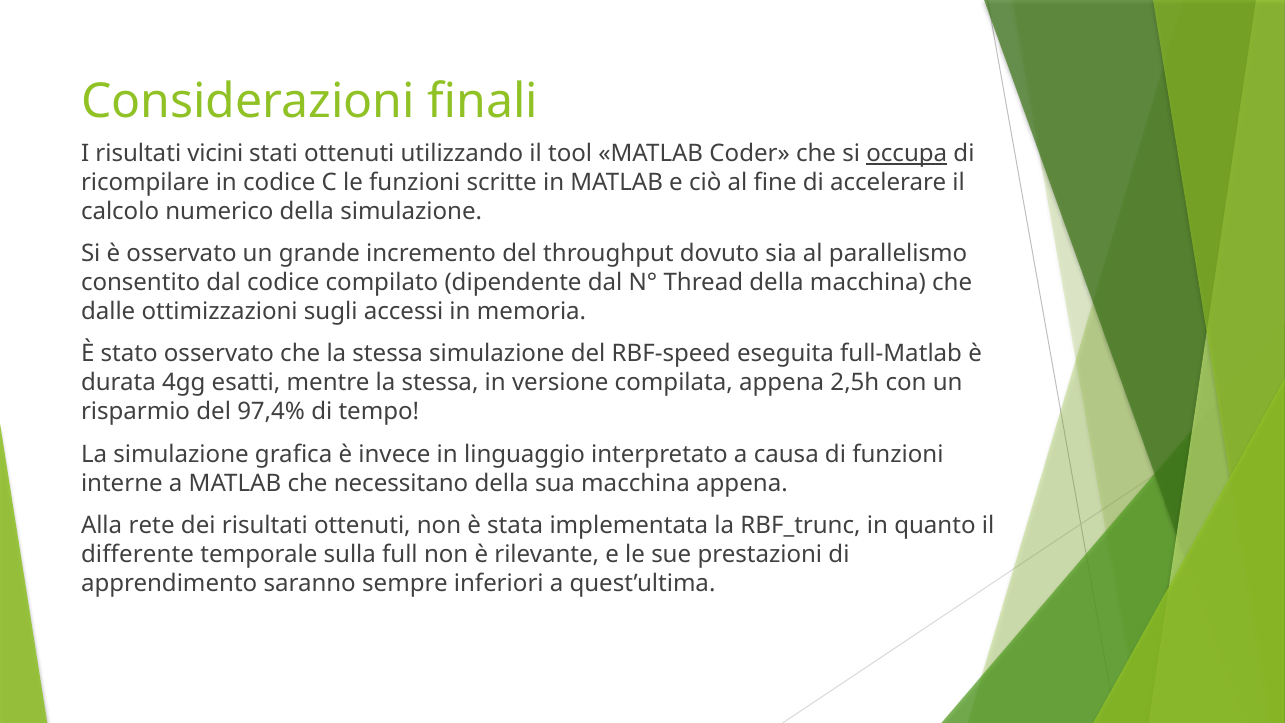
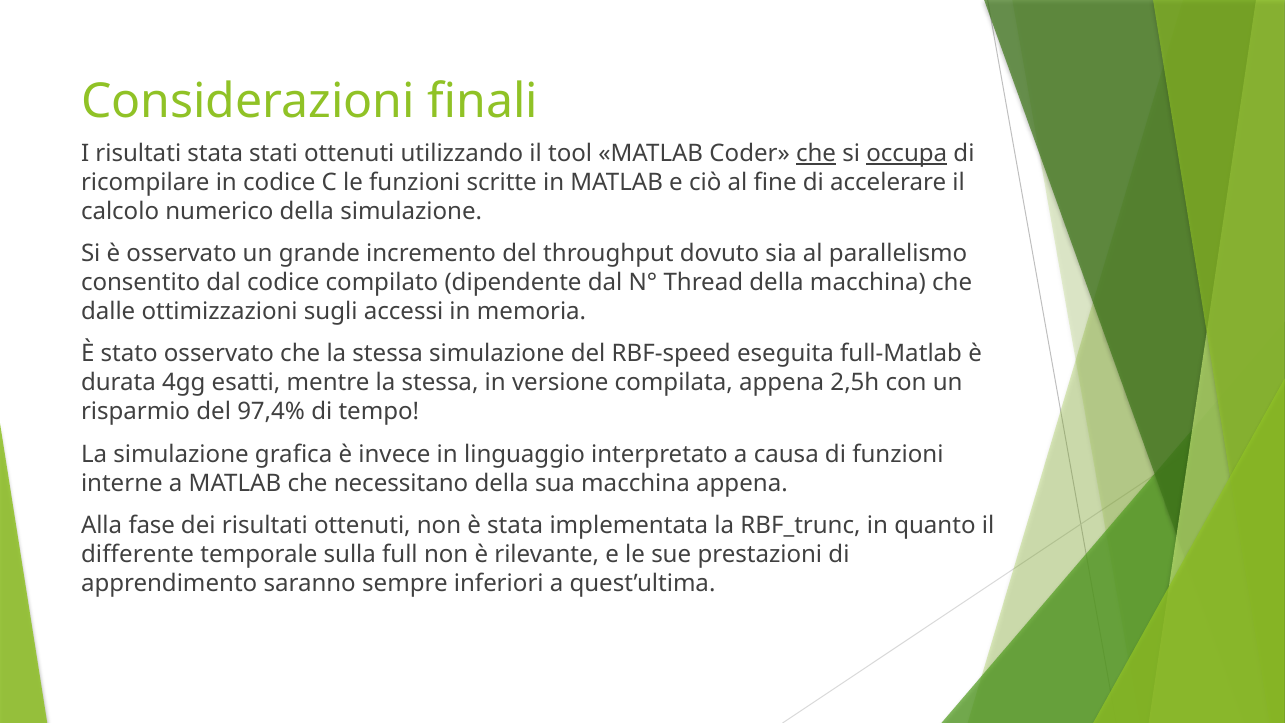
risultati vicini: vicini -> stata
che at (816, 154) underline: none -> present
rete: rete -> fase
